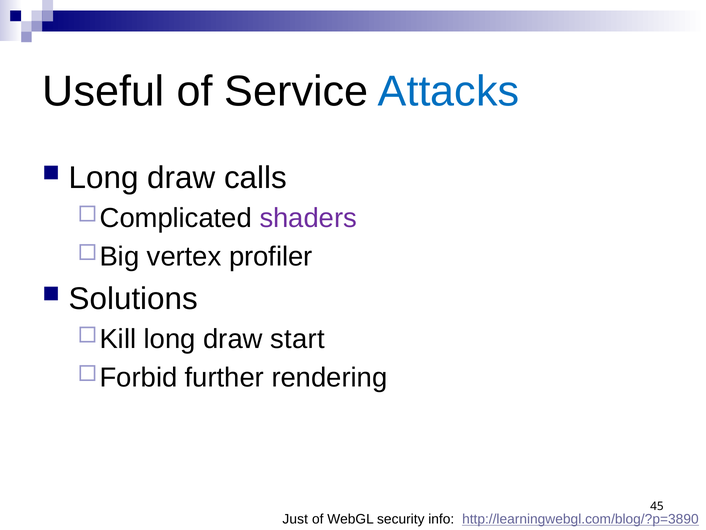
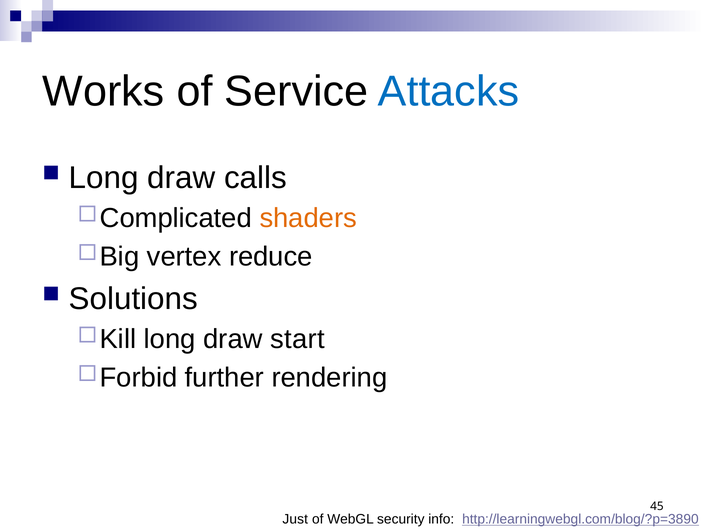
Useful: Useful -> Works
shaders colour: purple -> orange
profiler: profiler -> reduce
